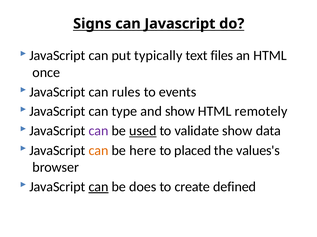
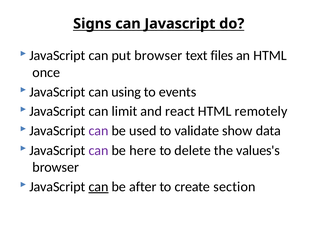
put typically: typically -> browser
rules: rules -> using
type: type -> limit
and show: show -> react
used underline: present -> none
can at (99, 151) colour: orange -> purple
placed: placed -> delete
does: does -> after
defined: defined -> section
